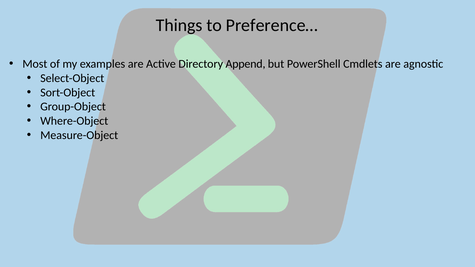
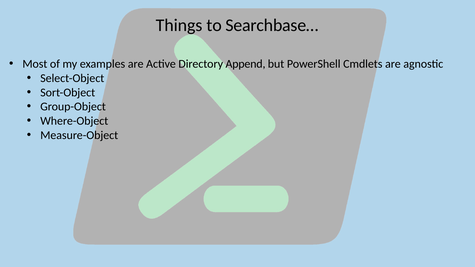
Preference…: Preference… -> Searchbase…
